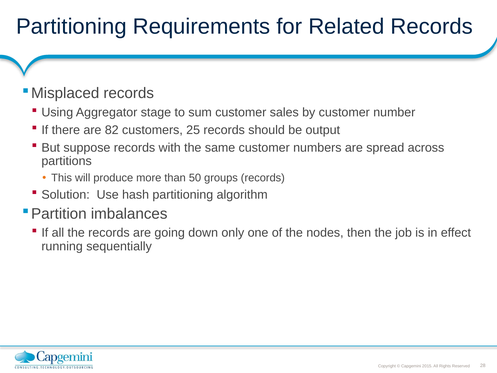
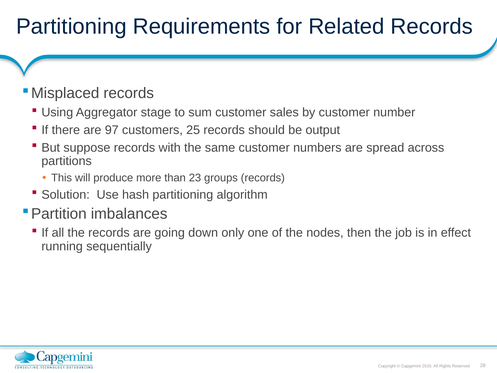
82: 82 -> 97
50: 50 -> 23
